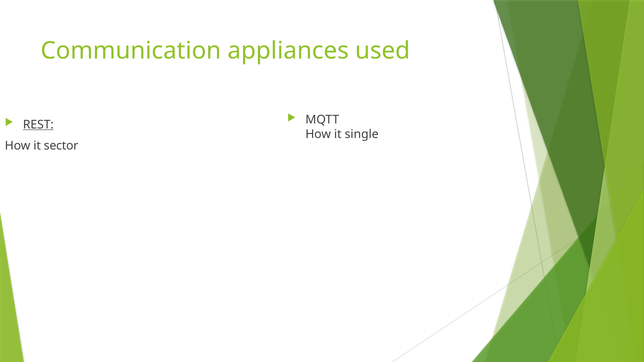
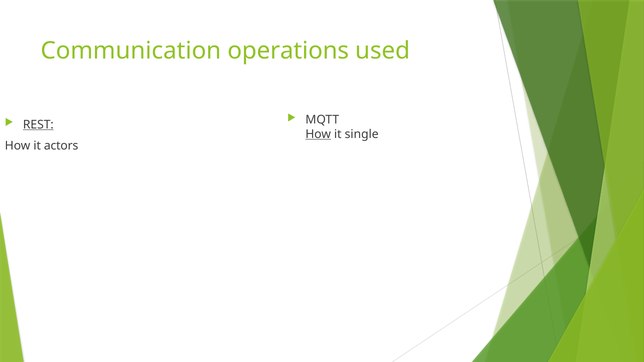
appliances: appliances -> operations
How at (318, 134) underline: none -> present
sector: sector -> actors
